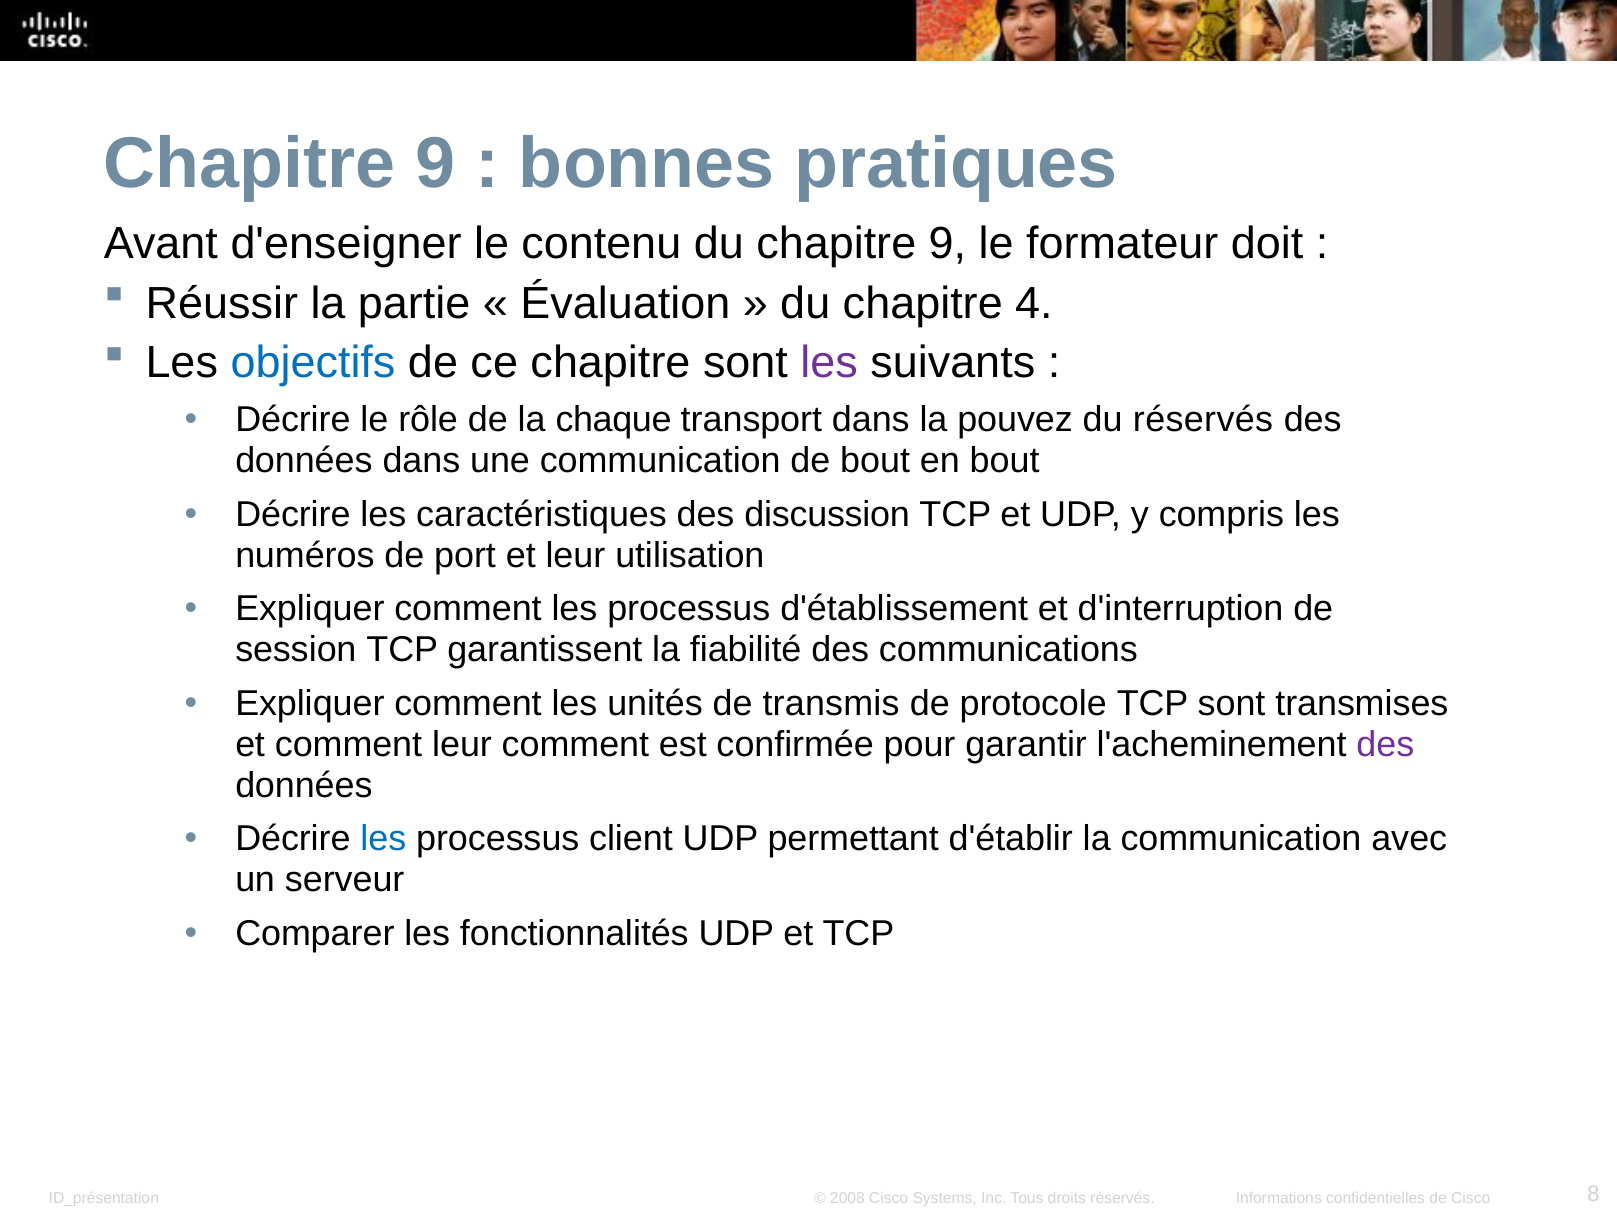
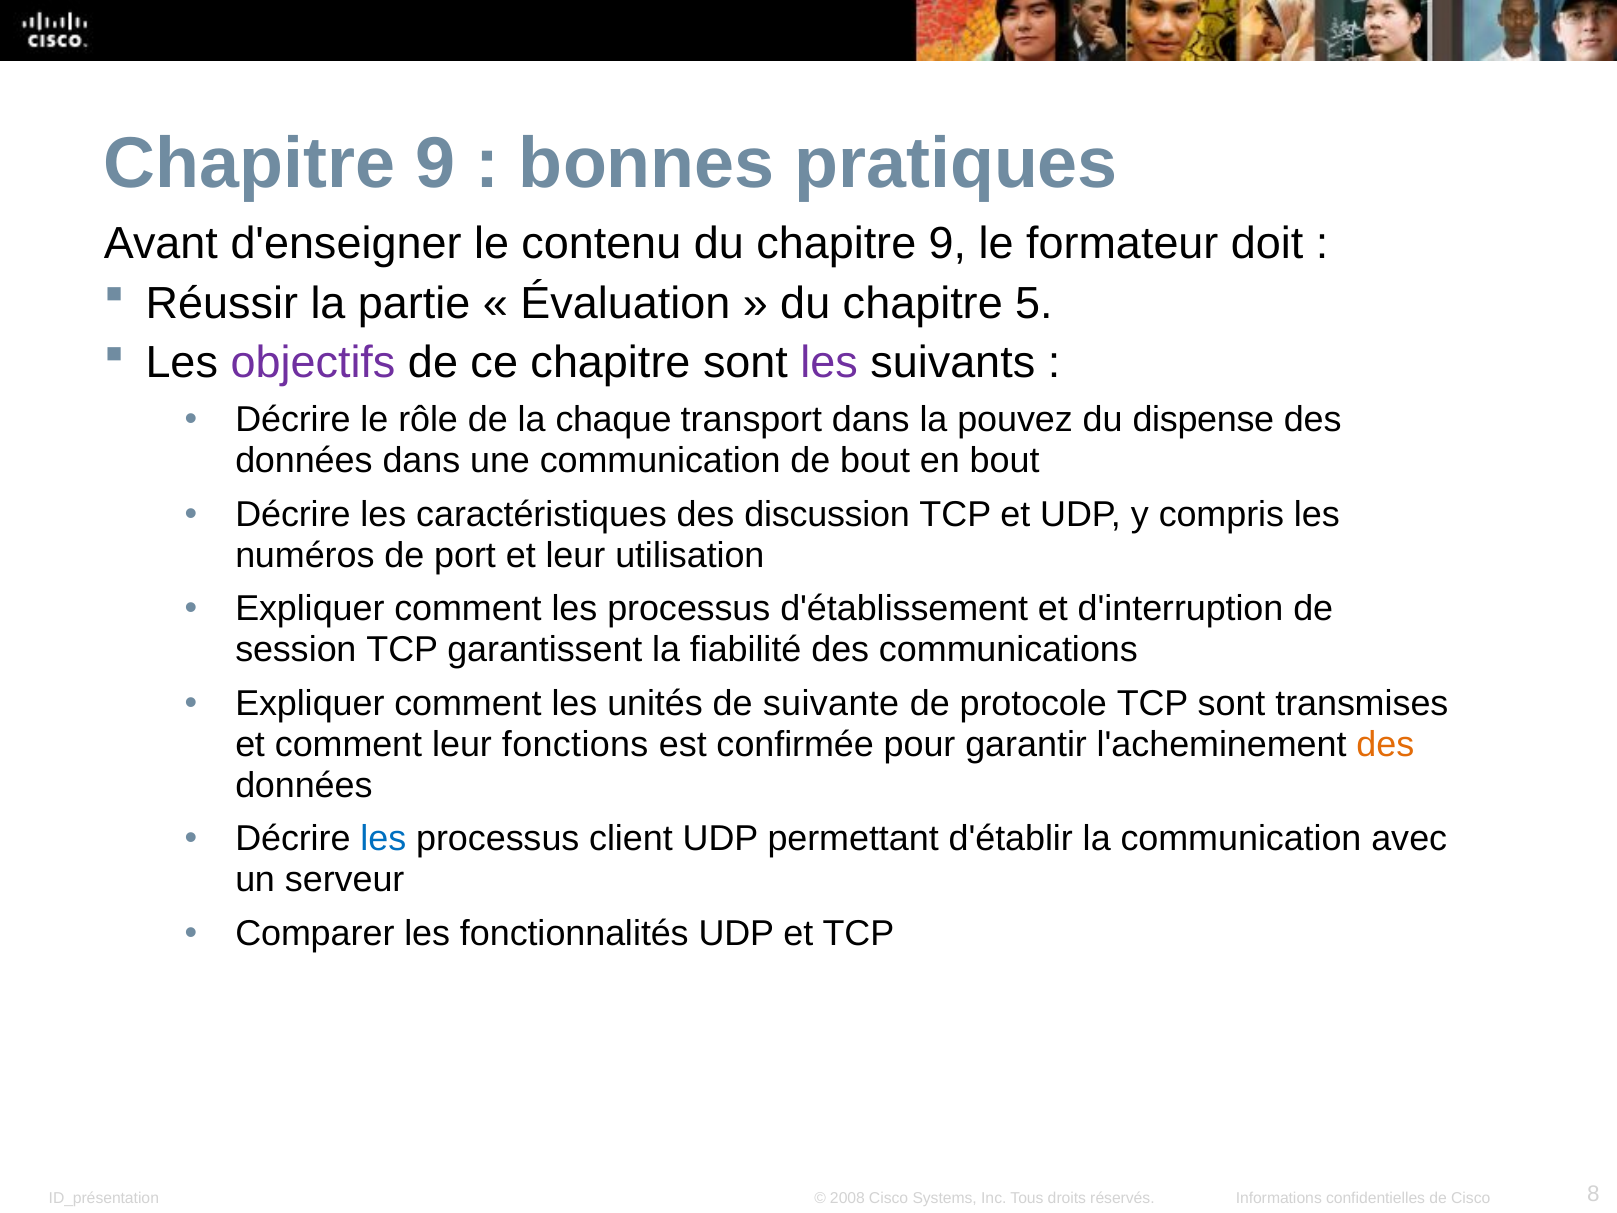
4: 4 -> 5
objectifs colour: blue -> purple
du réservés: réservés -> dispense
transmis: transmis -> suivante
leur comment: comment -> fonctions
des at (1385, 744) colour: purple -> orange
